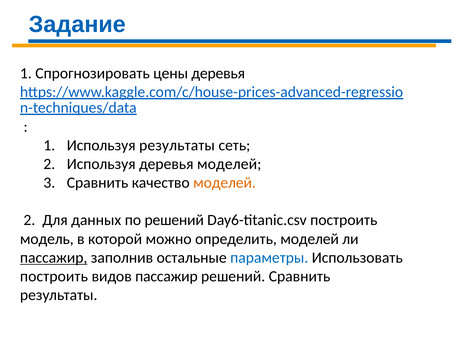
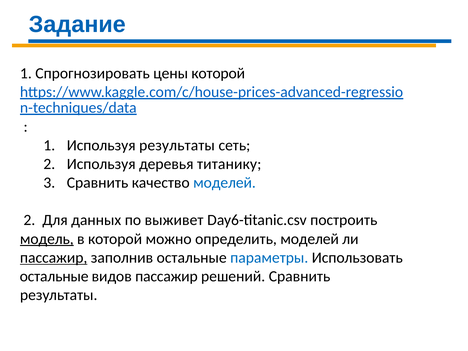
цены деревья: деревья -> которой
деревья моделей: моделей -> титанику
моделей at (225, 183) colour: orange -> blue
по решений: решений -> выживет
модель underline: none -> present
построить at (54, 276): построить -> остальные
